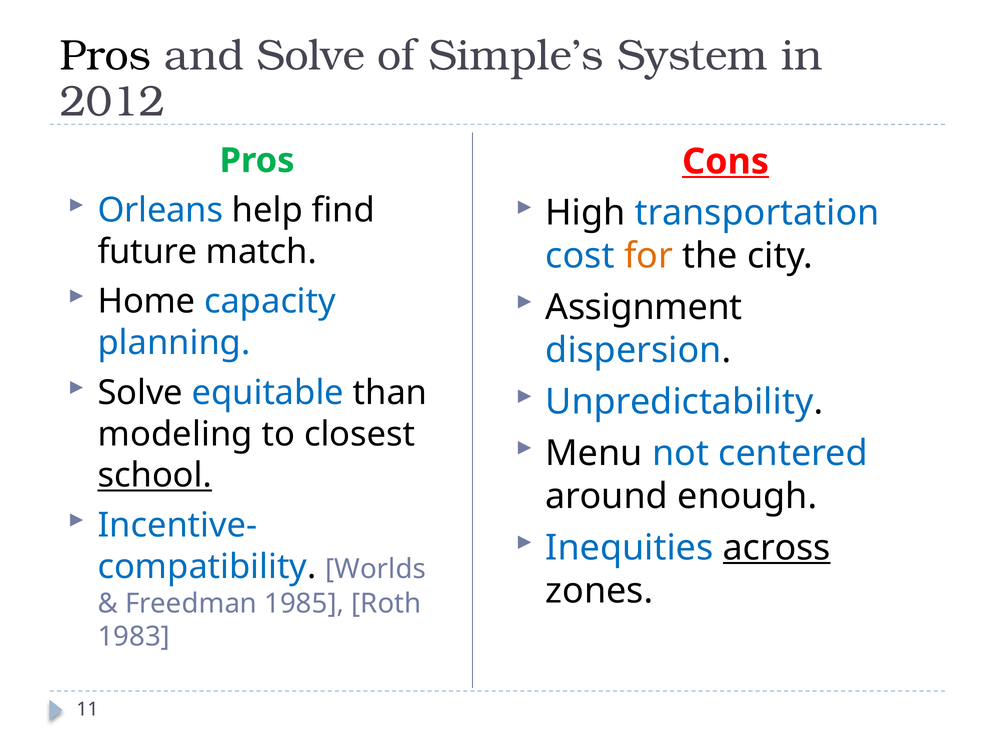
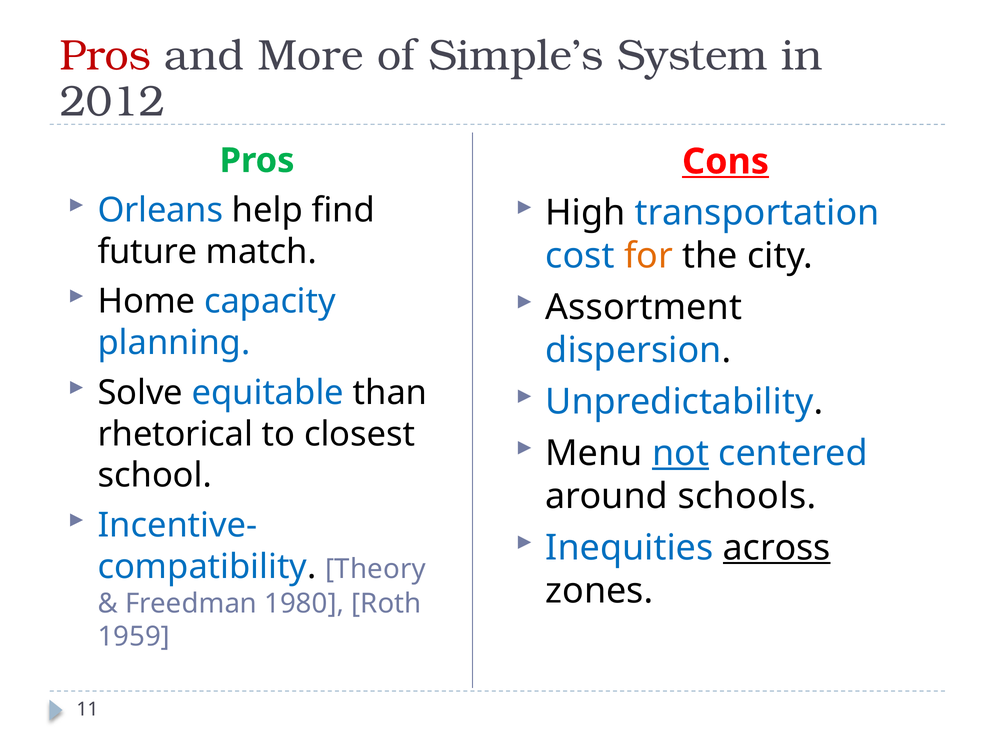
Pros at (105, 56) colour: black -> red
and Solve: Solve -> More
Assignment: Assignment -> Assortment
modeling: modeling -> rhetorical
not underline: none -> present
school underline: present -> none
enough: enough -> schools
Worlds: Worlds -> Theory
1985: 1985 -> 1980
1983: 1983 -> 1959
